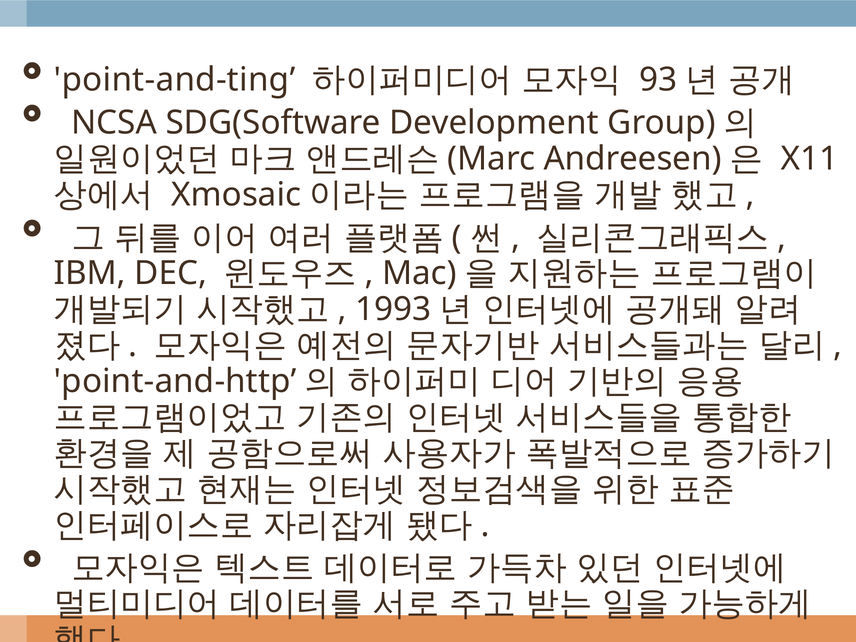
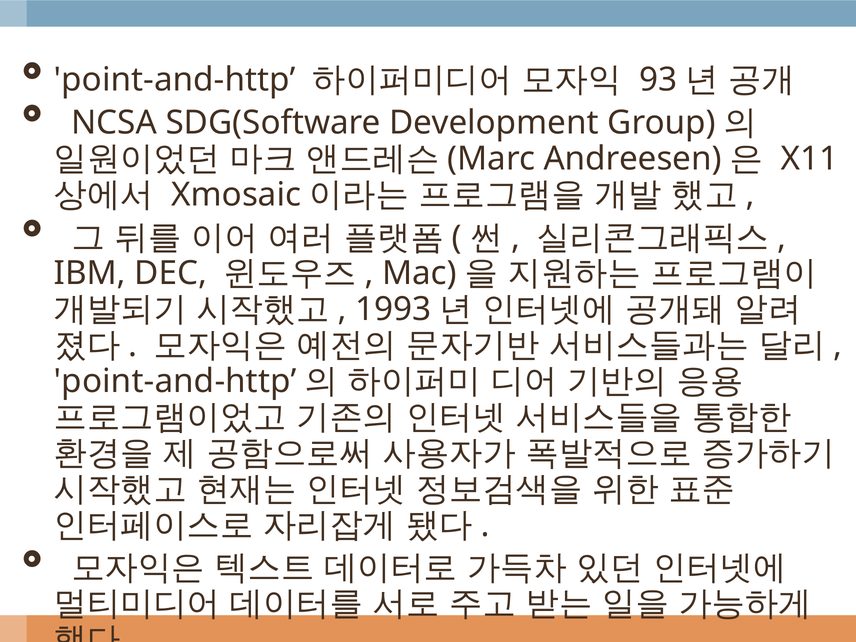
point-and-ting at (175, 80): point-and-ting -> point-and-http
